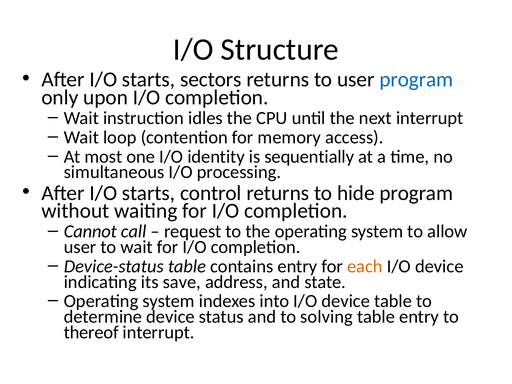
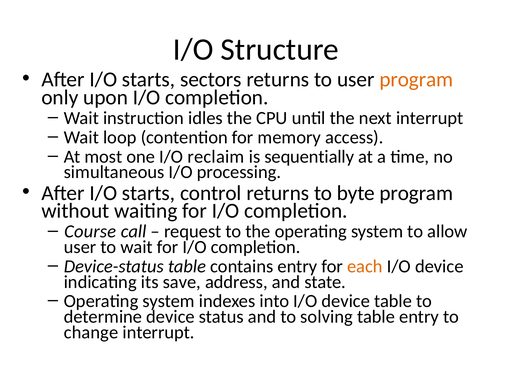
program at (416, 80) colour: blue -> orange
identity: identity -> reclaim
hide: hide -> byte
Cannot: Cannot -> Course
thereof: thereof -> change
